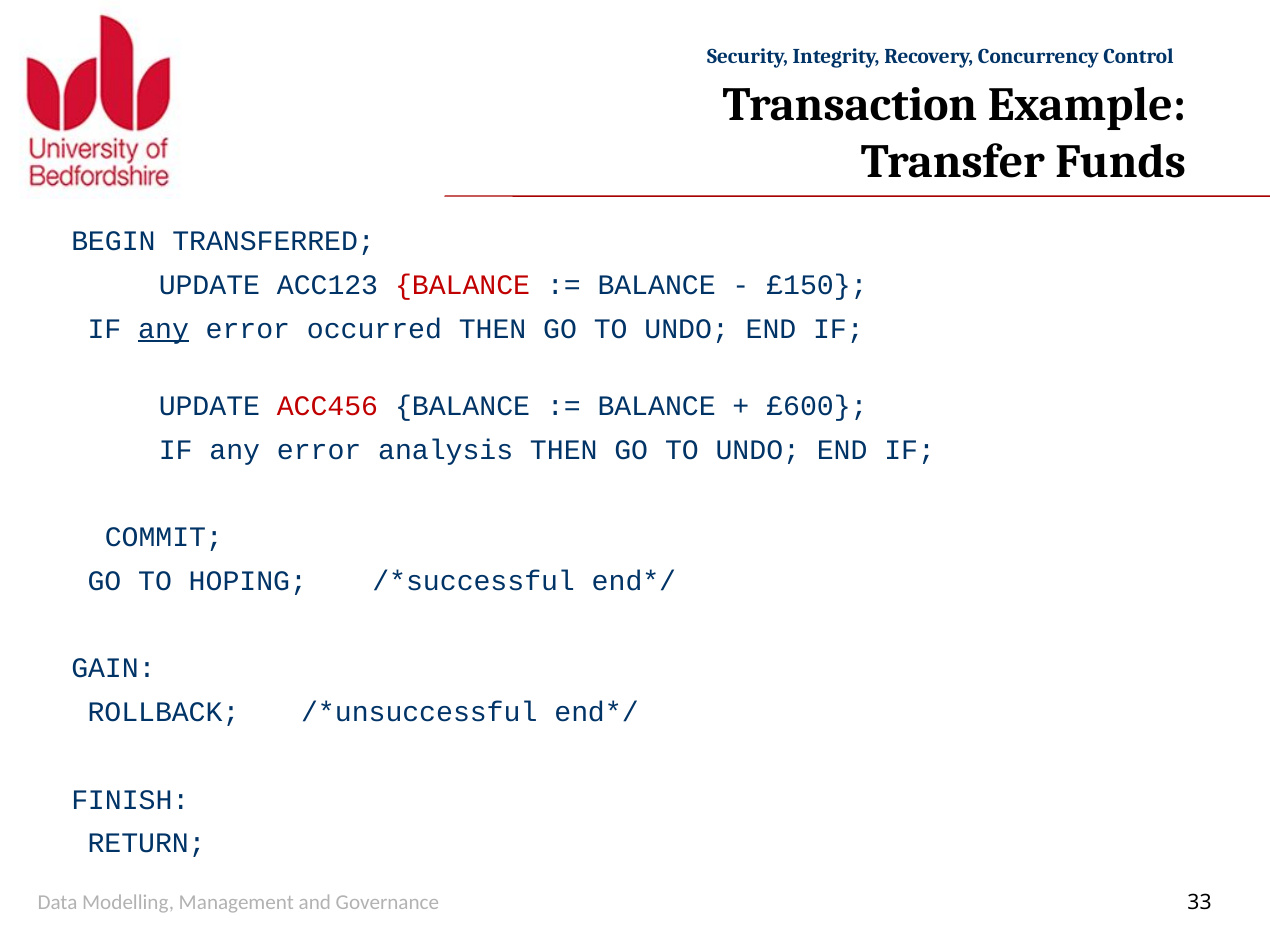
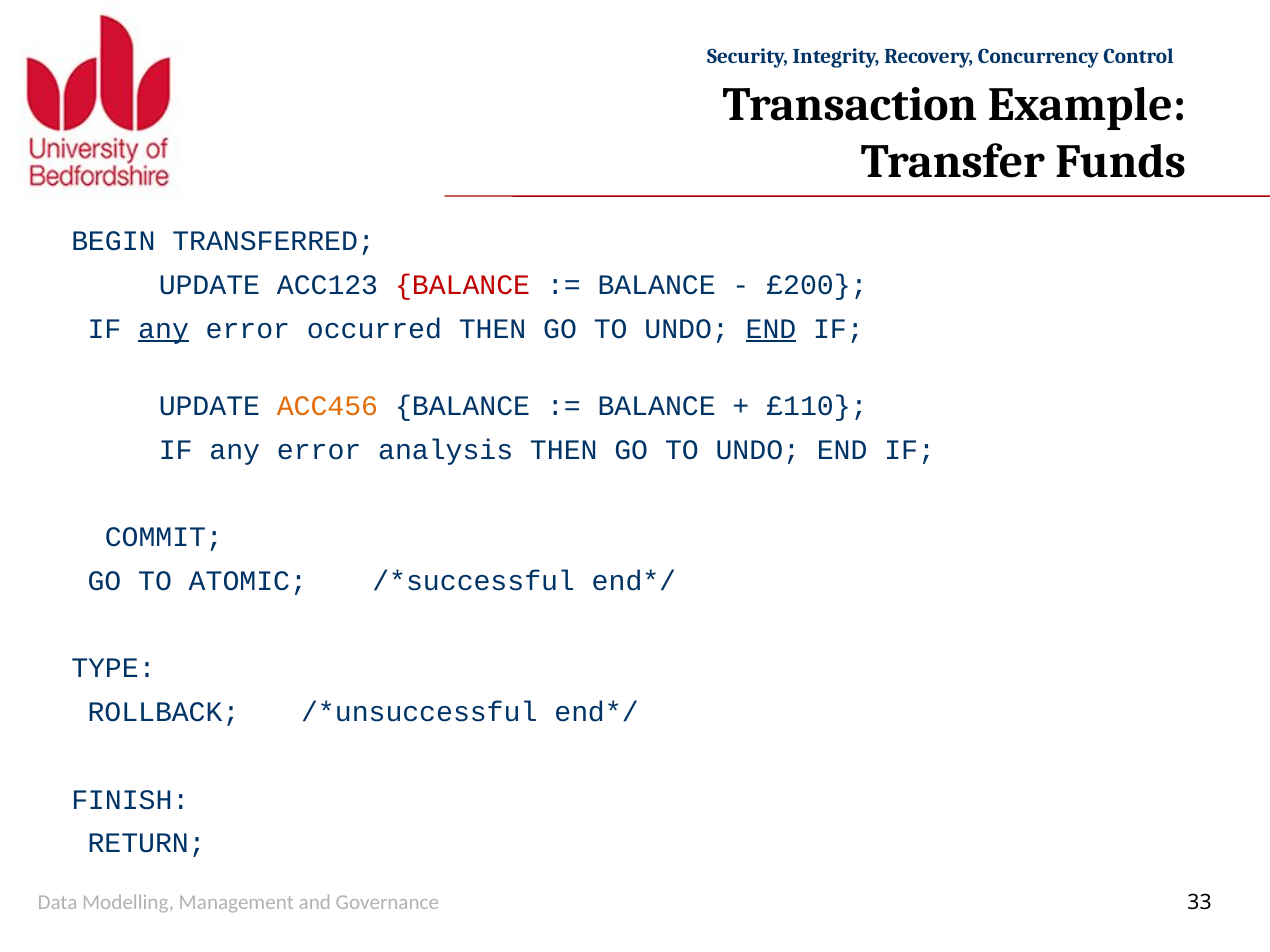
£150: £150 -> £200
END at (771, 329) underline: none -> present
ACC456 colour: red -> orange
£600: £600 -> £110
HOPING: HOPING -> ATOMIC
GAIN: GAIN -> TYPE
